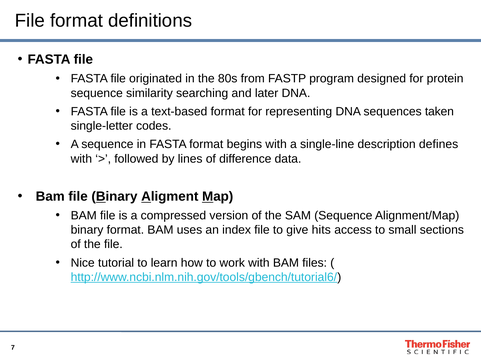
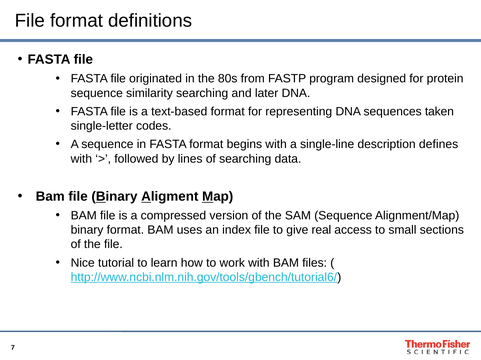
of difference: difference -> searching
hits: hits -> real
